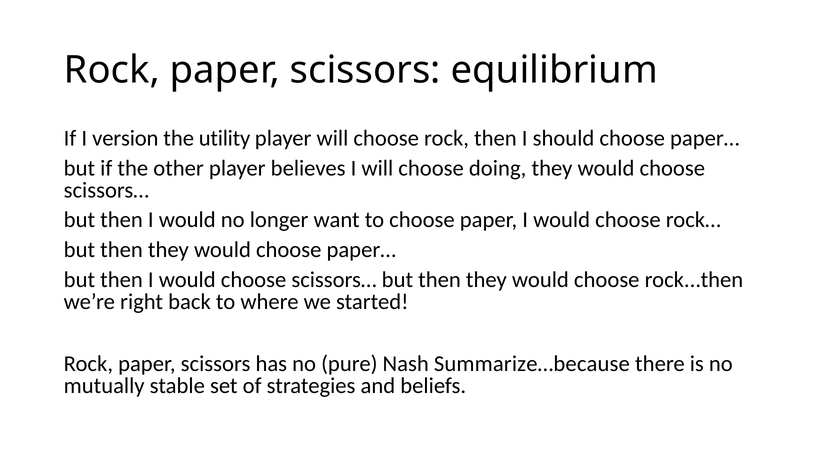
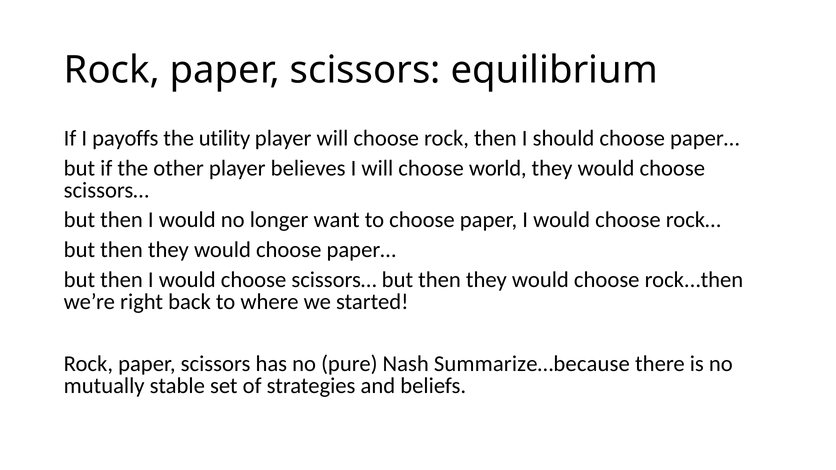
version: version -> payoffs
doing: doing -> world
